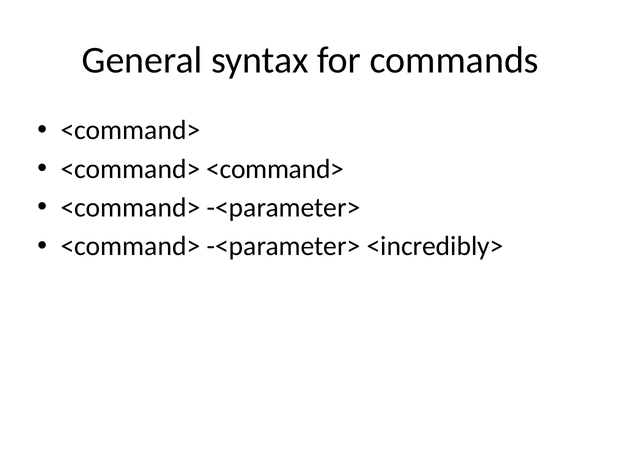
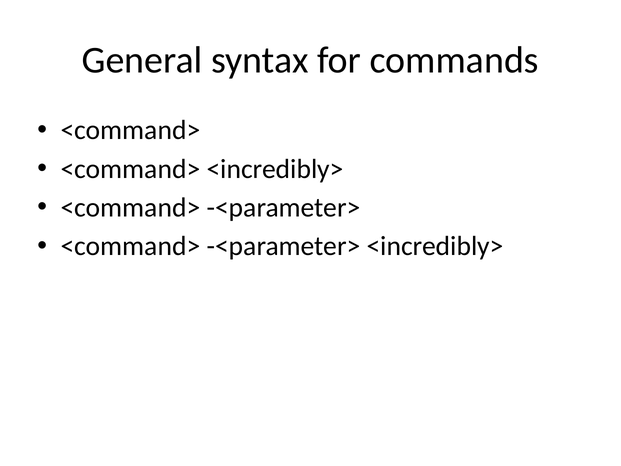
<command> <command>: <command> -> <incredibly>
